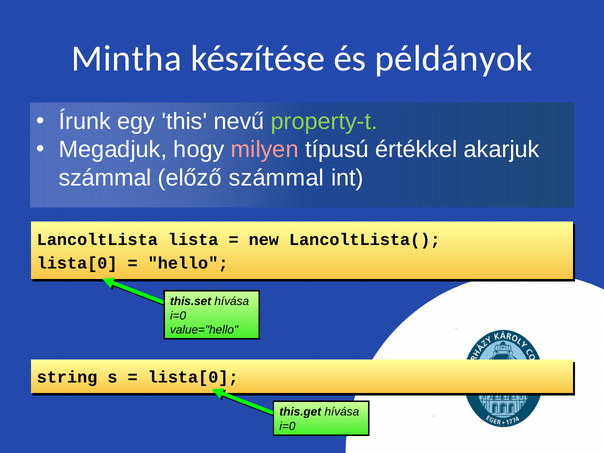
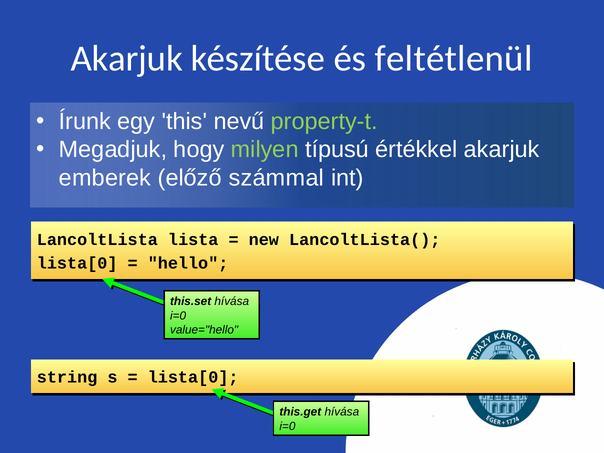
Mintha at (126, 58): Mintha -> Akarjuk
példányok: példányok -> feltétlenül
milyen colour: pink -> light green
számmal at (105, 178): számmal -> emberek
